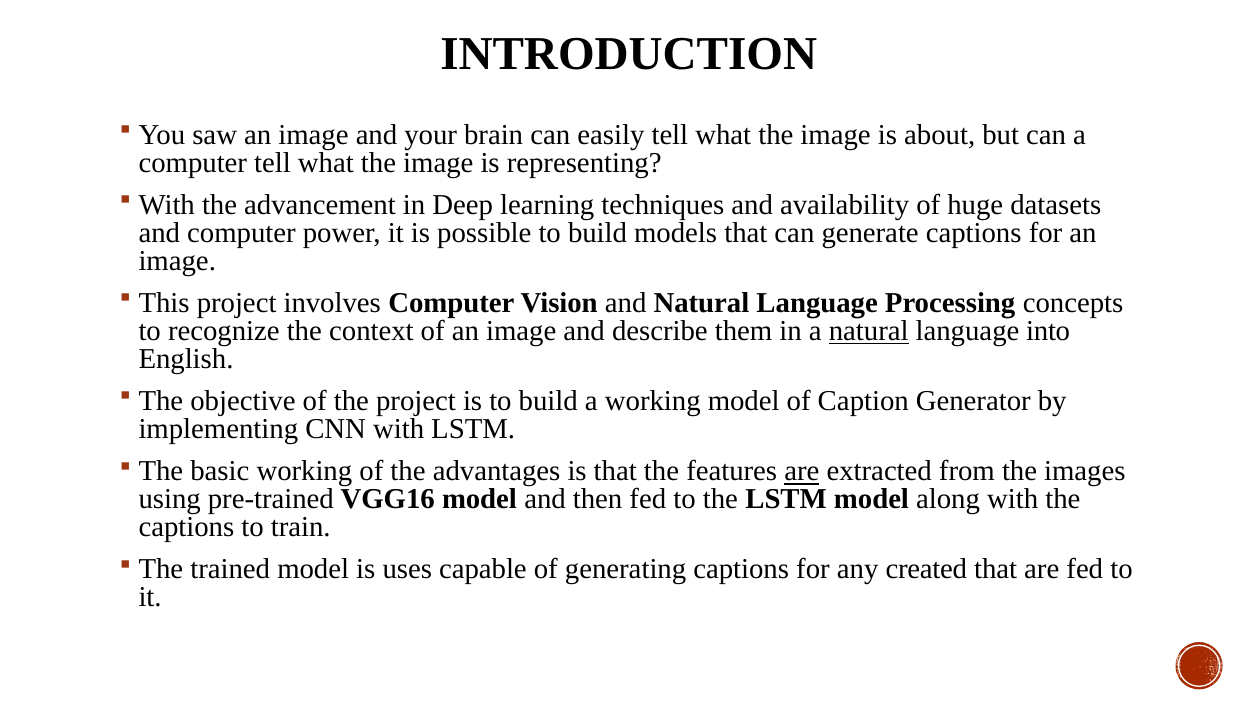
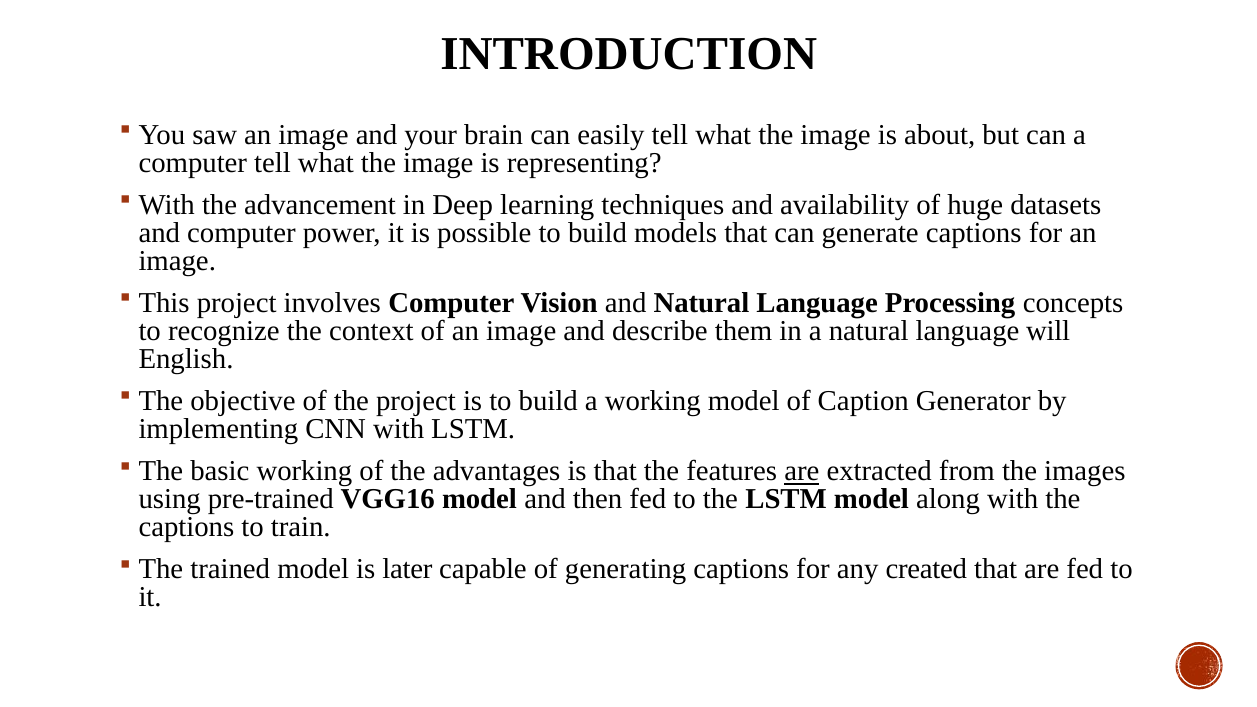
natural at (869, 331) underline: present -> none
into: into -> will
uses: uses -> later
